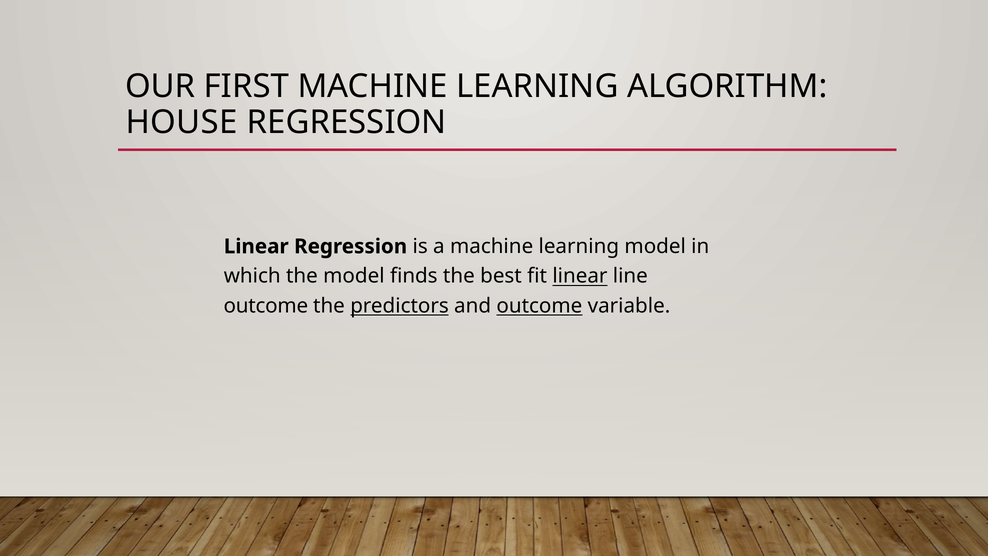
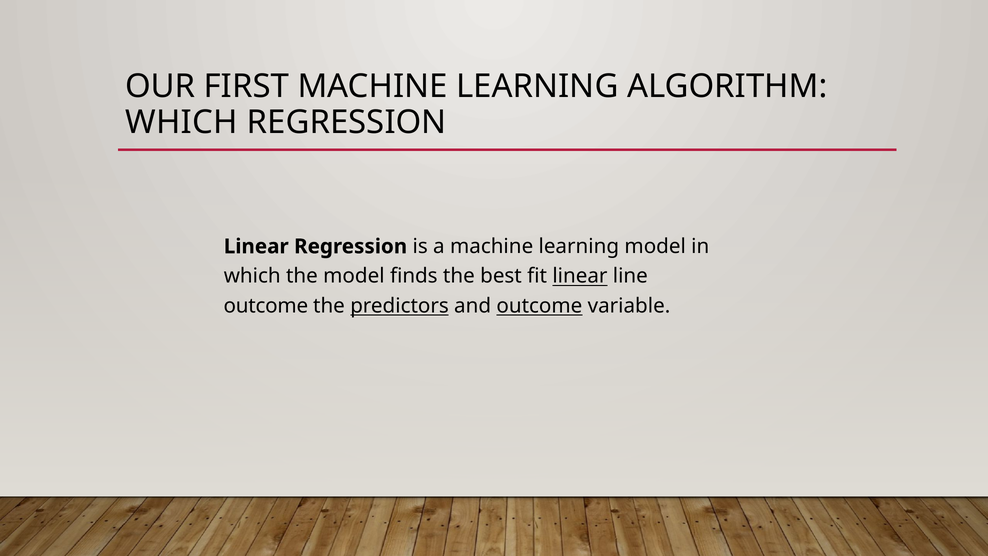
HOUSE at (181, 122): HOUSE -> WHICH
